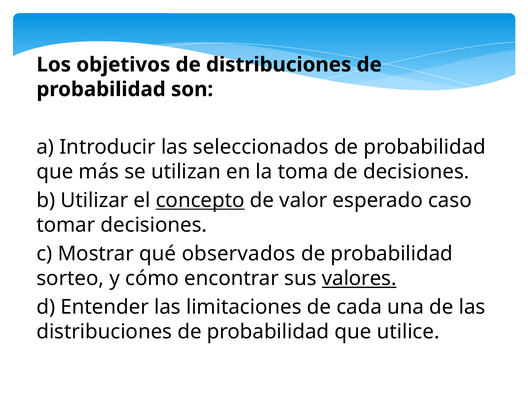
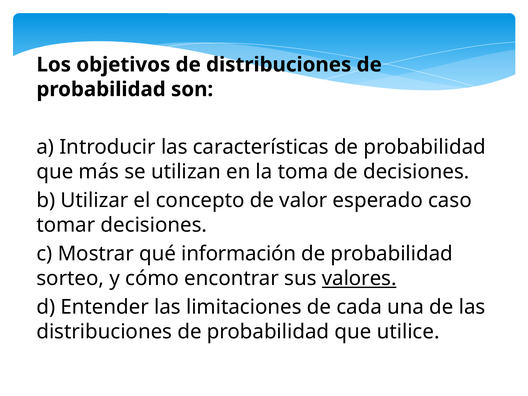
seleccionados: seleccionados -> características
concepto underline: present -> none
observados: observados -> información
